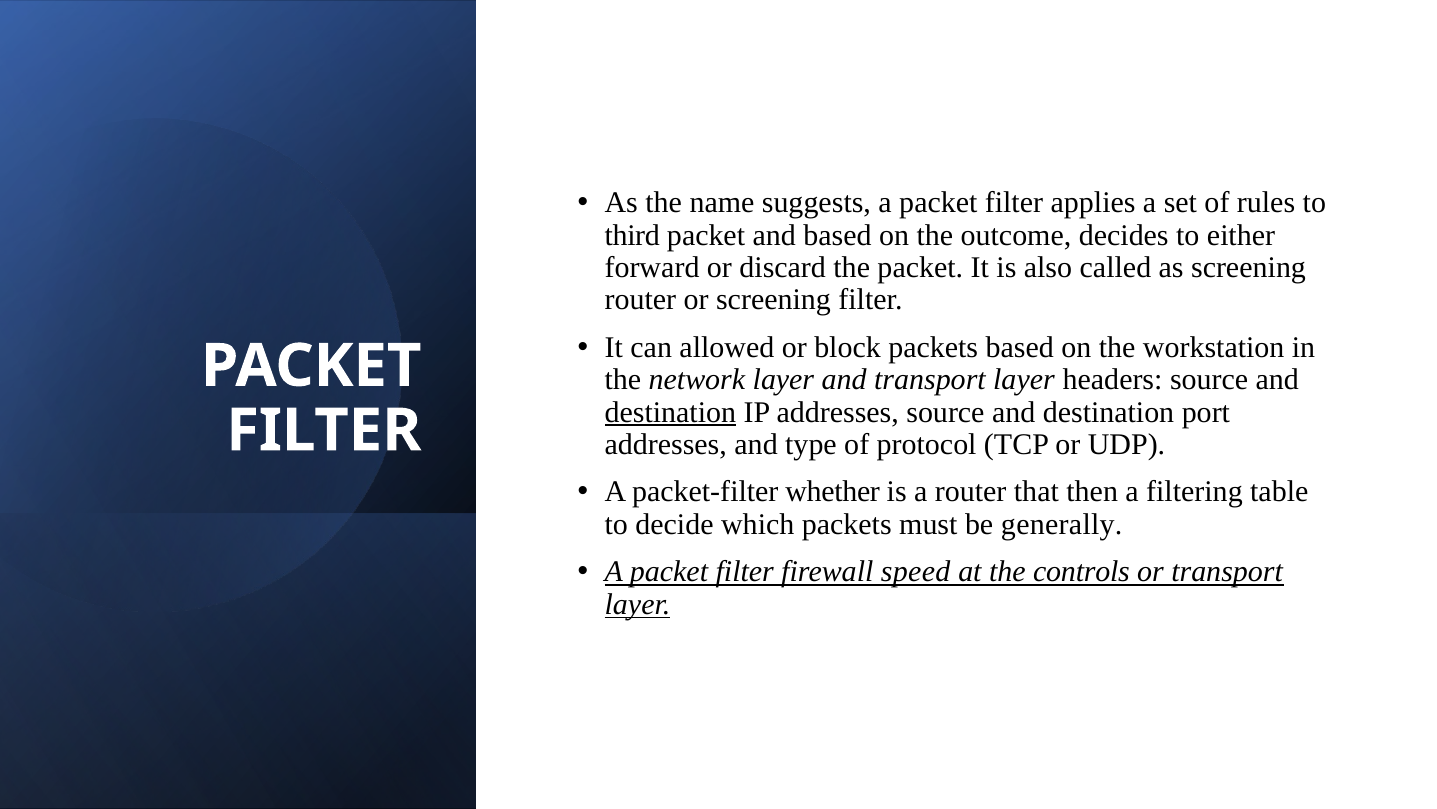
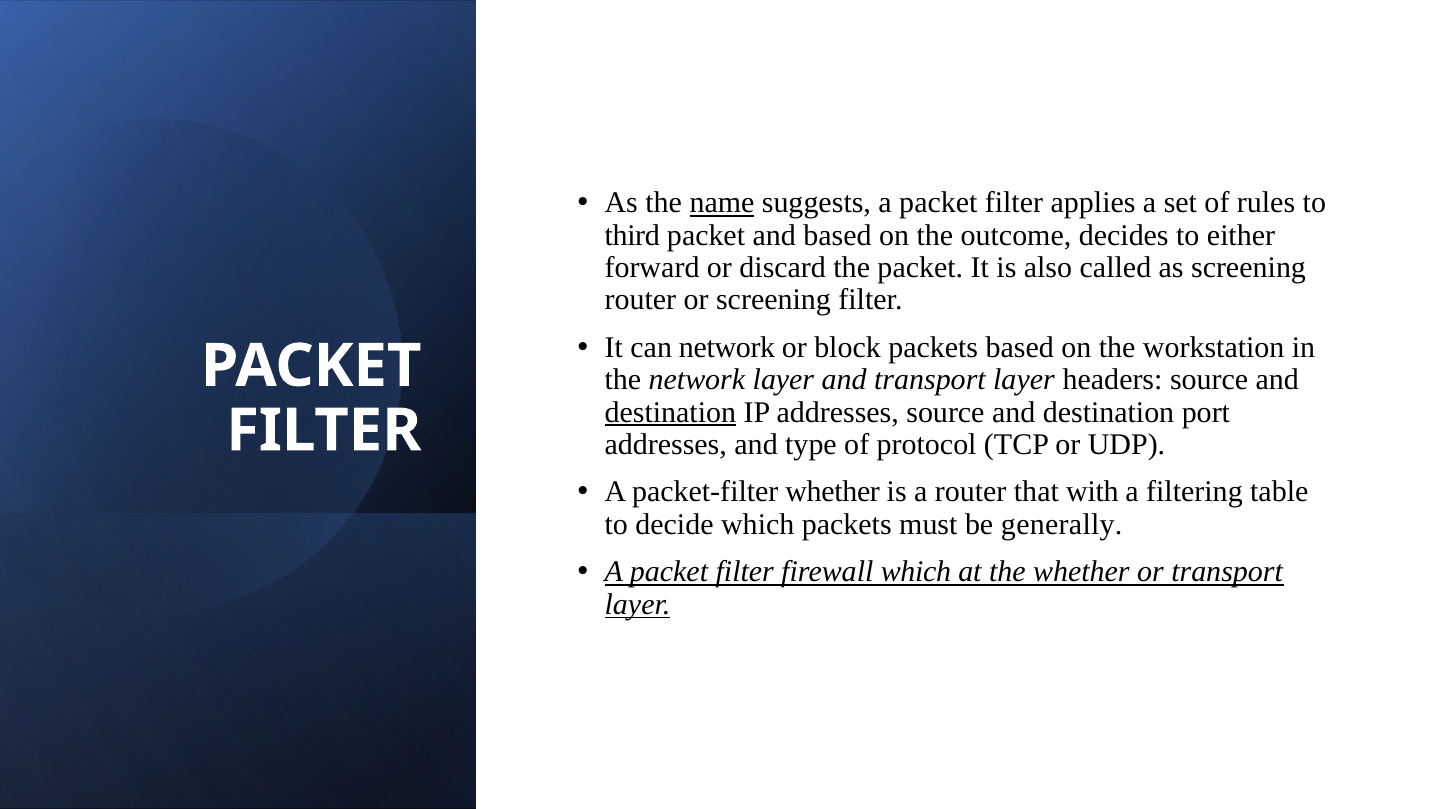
name underline: none -> present
can allowed: allowed -> network
then: then -> with
firewall speed: speed -> which
the controls: controls -> whether
